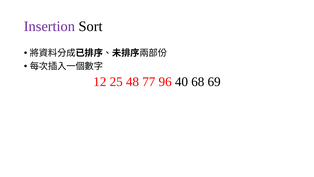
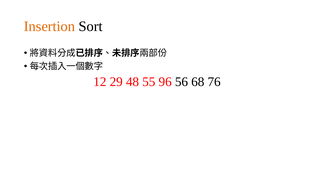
Insertion colour: purple -> orange
25: 25 -> 29
77: 77 -> 55
40: 40 -> 56
69: 69 -> 76
